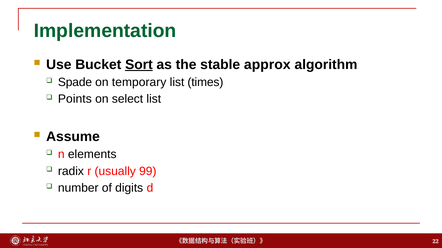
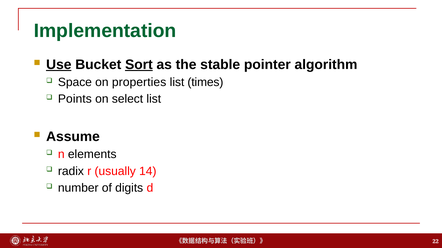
Use underline: none -> present
approx: approx -> pointer
Spade: Spade -> Space
temporary: temporary -> properties
99: 99 -> 14
